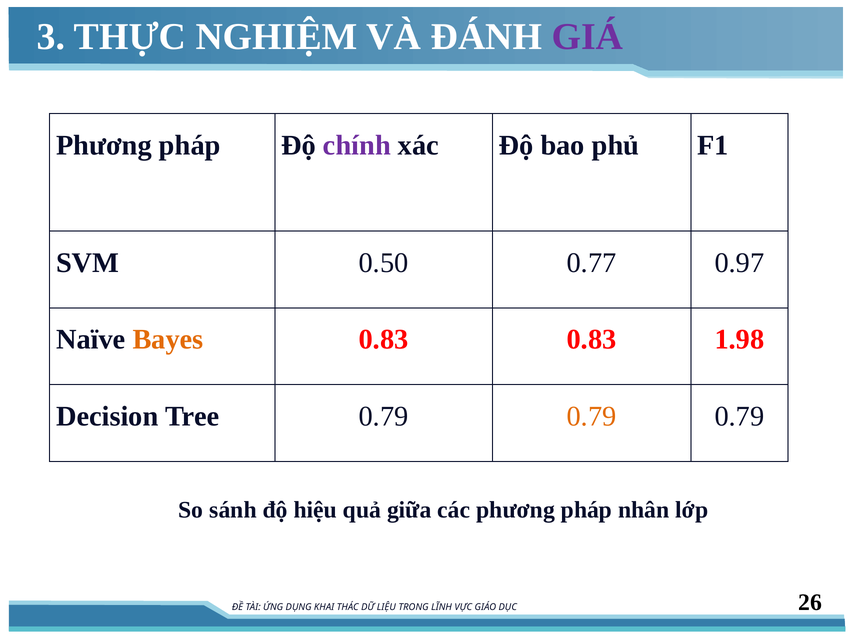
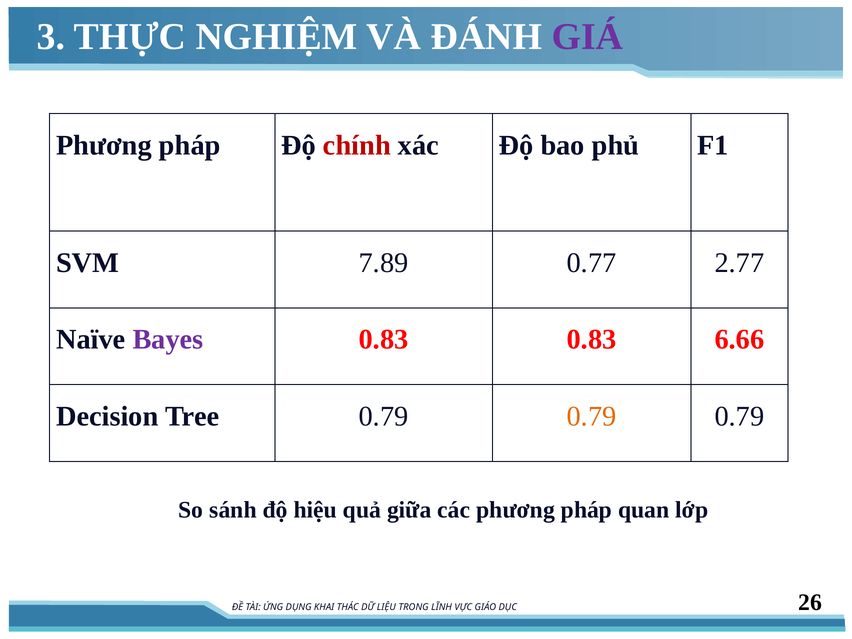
chính colour: purple -> red
0.50: 0.50 -> 7.89
0.97: 0.97 -> 2.77
Bayes colour: orange -> purple
1.98: 1.98 -> 6.66
nhân: nhân -> quan
